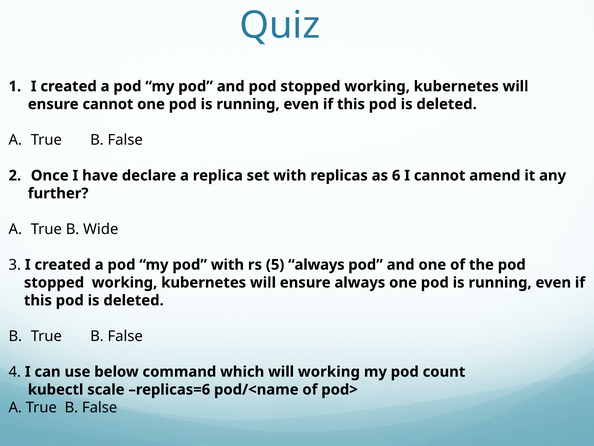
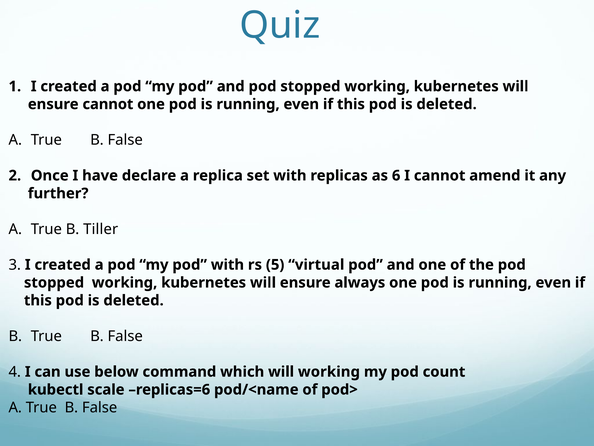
Wide: Wide -> Tiller
5 always: always -> virtual
